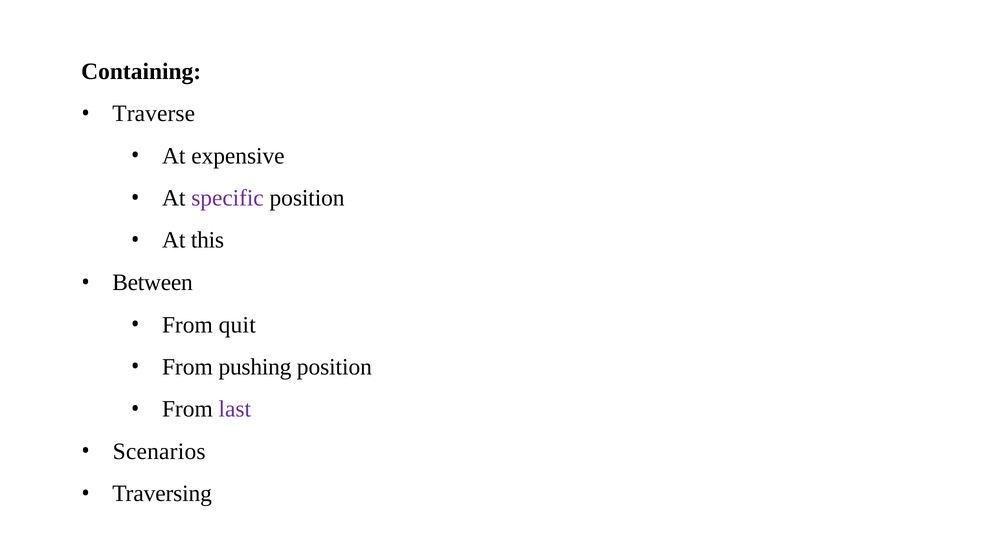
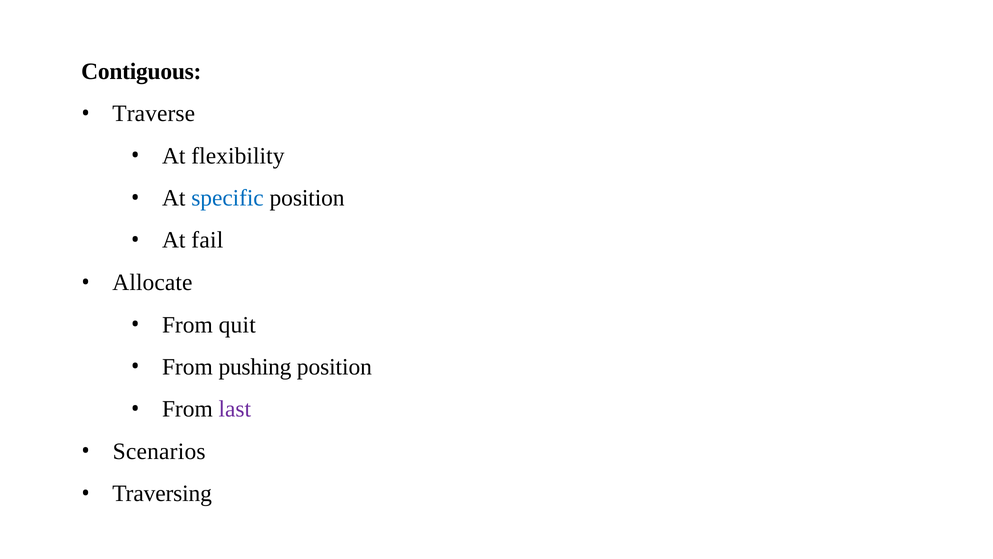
Containing: Containing -> Contiguous
expensive: expensive -> flexibility
specific colour: purple -> blue
this: this -> fail
Between: Between -> Allocate
